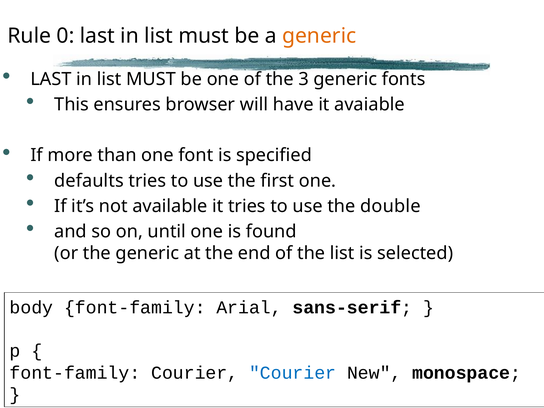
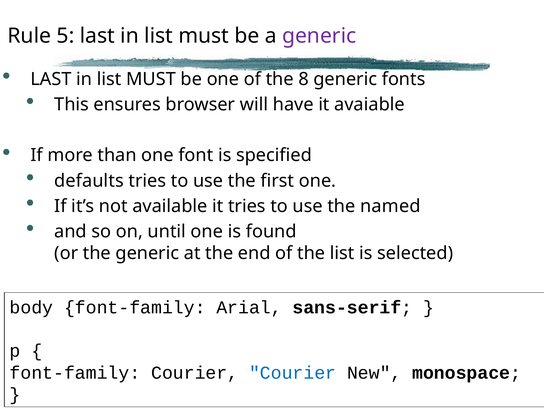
0: 0 -> 5
generic at (319, 36) colour: orange -> purple
3: 3 -> 8
double: double -> named
